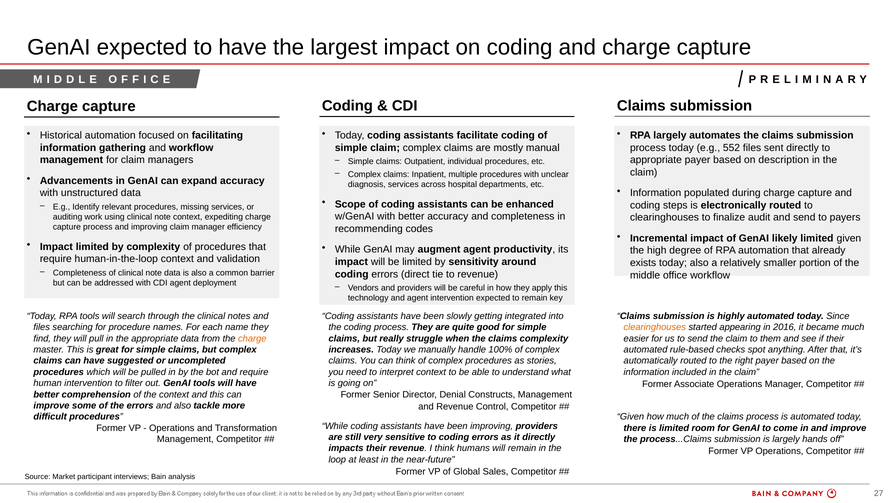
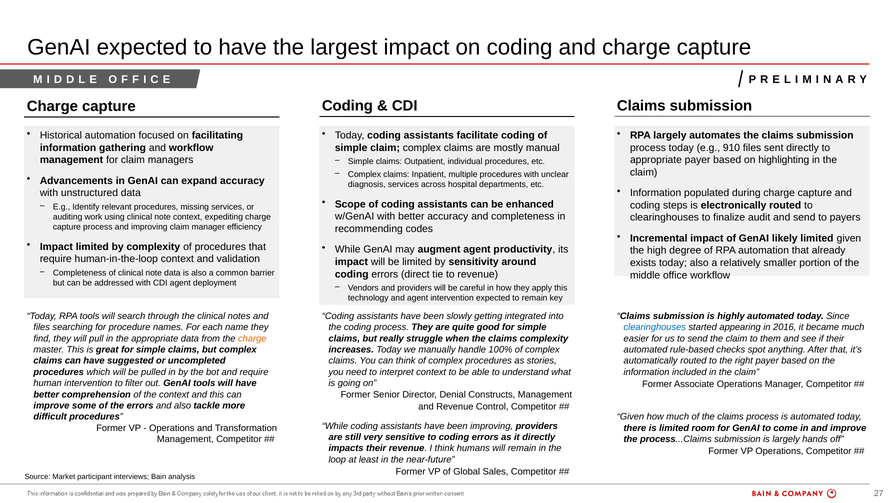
552: 552 -> 910
description: description -> highlighting
clearinghouses at (655, 327) colour: orange -> blue
